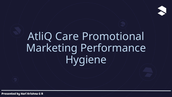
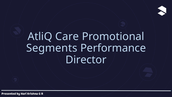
Marketing: Marketing -> Segments
Hygiene: Hygiene -> Director
